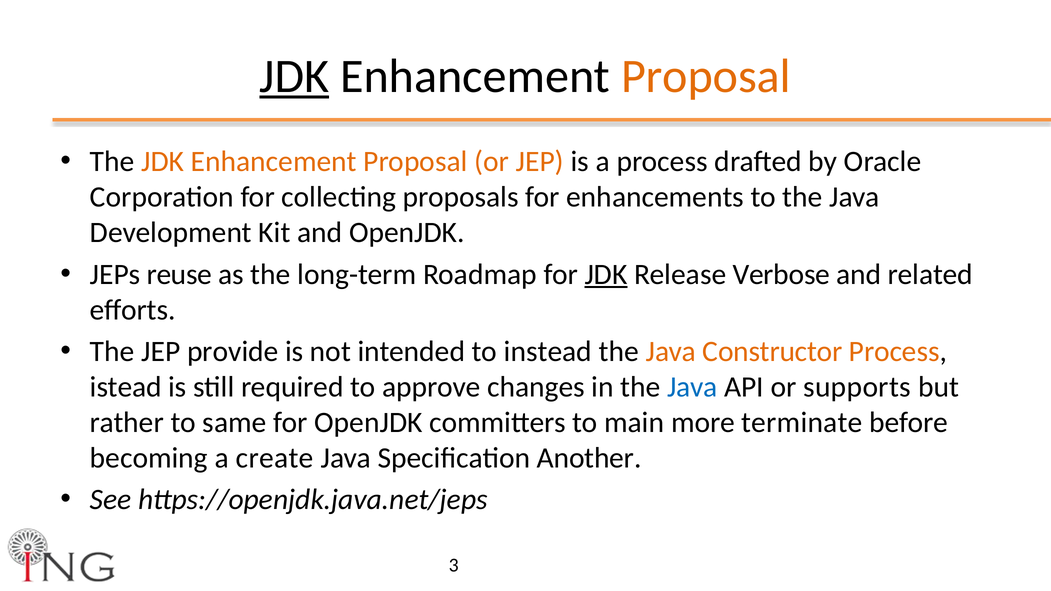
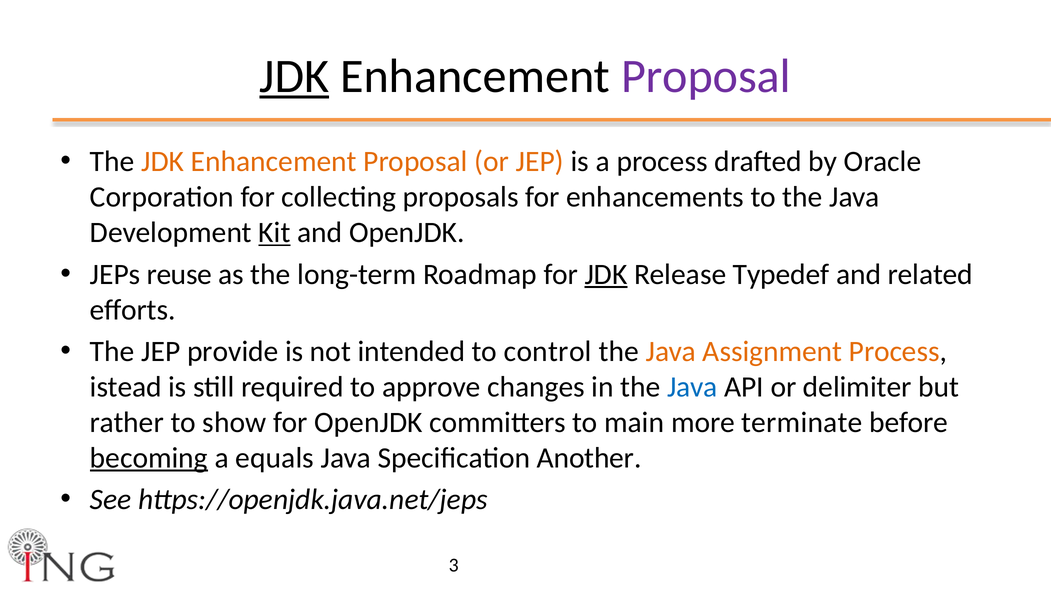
Proposal at (706, 76) colour: orange -> purple
Kit underline: none -> present
Verbose: Verbose -> Typedef
instead: instead -> control
Constructor: Constructor -> Assignment
supports: supports -> delimiter
same: same -> show
becoming underline: none -> present
create: create -> equals
